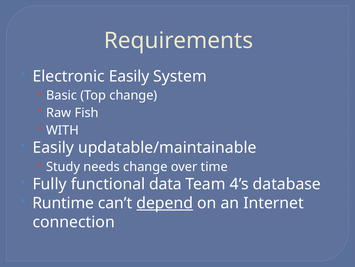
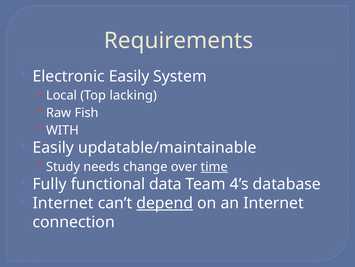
Basic: Basic -> Local
Top change: change -> lacking
time underline: none -> present
Runtime at (63, 203): Runtime -> Internet
